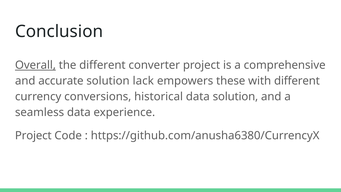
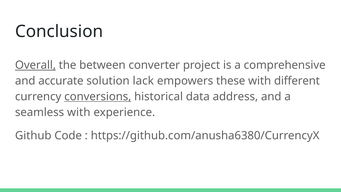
the different: different -> between
conversions underline: none -> present
data solution: solution -> address
seamless data: data -> with
Project at (33, 135): Project -> Github
